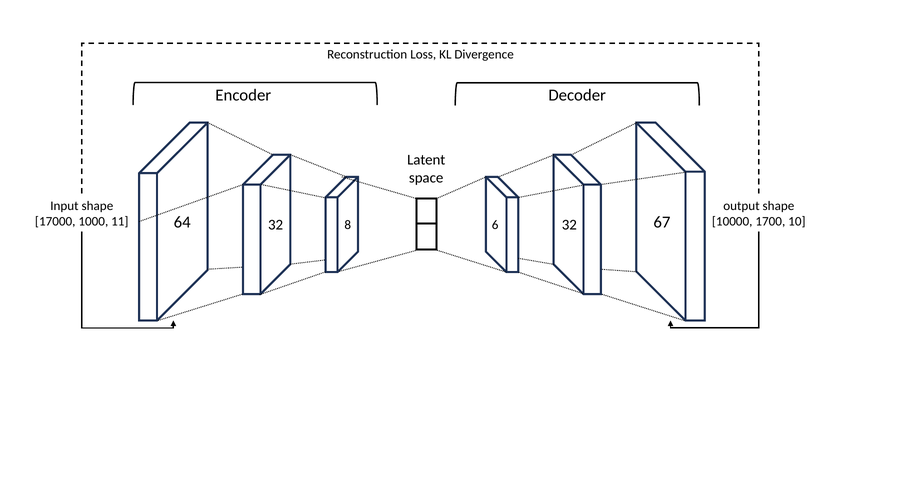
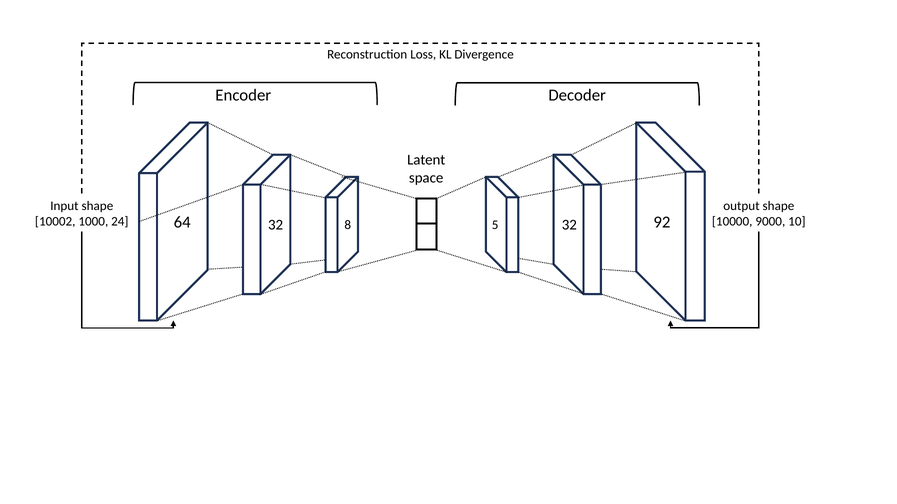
6: 6 -> 5
67: 67 -> 92
17000: 17000 -> 10002
11: 11 -> 24
1700: 1700 -> 9000
